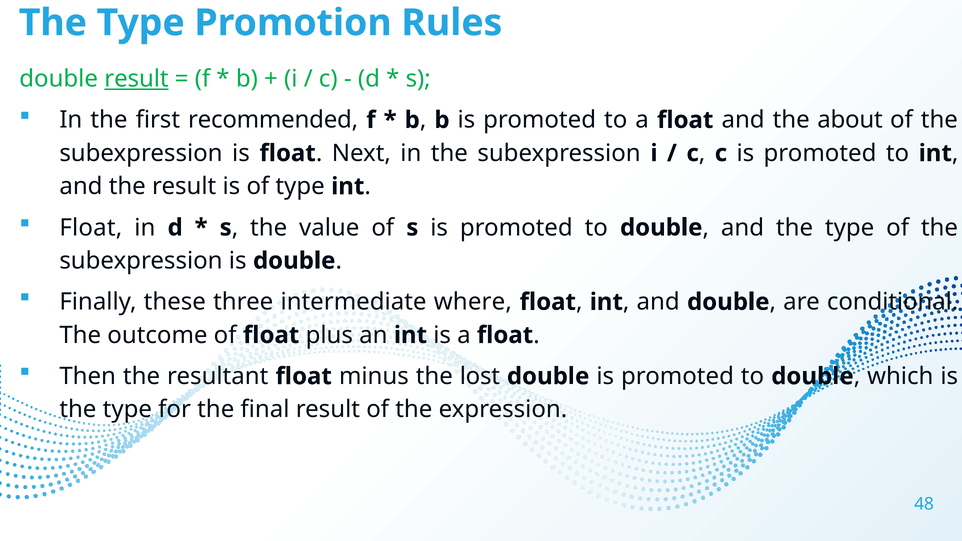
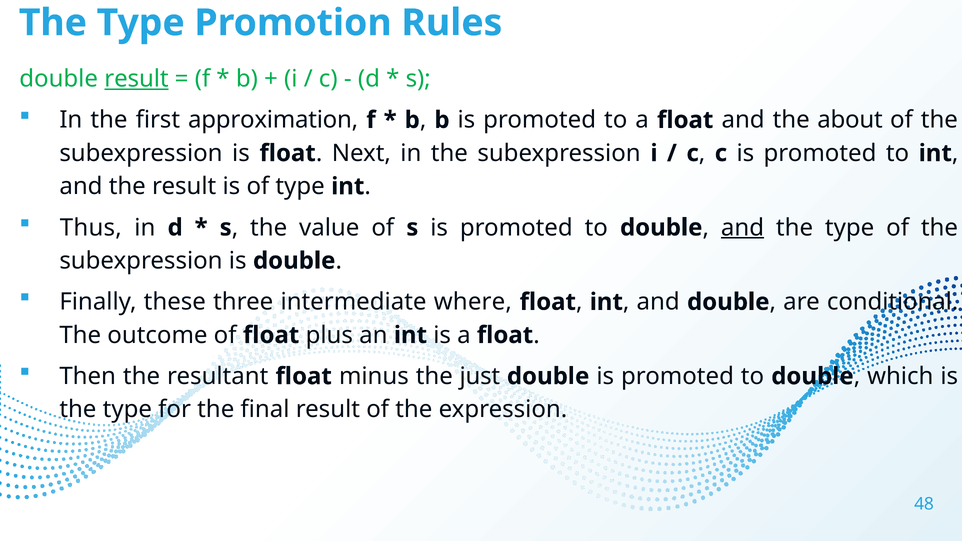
recommended: recommended -> approximation
Float at (91, 228): Float -> Thus
and at (742, 228) underline: none -> present
lost: lost -> just
